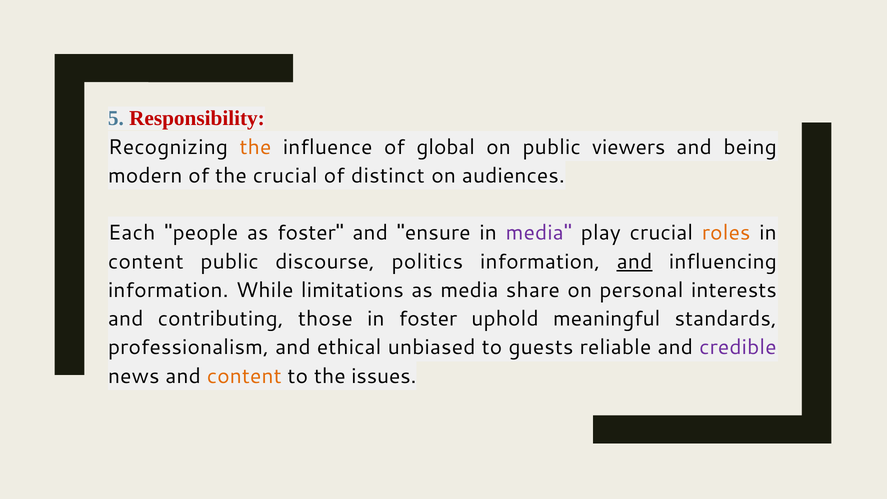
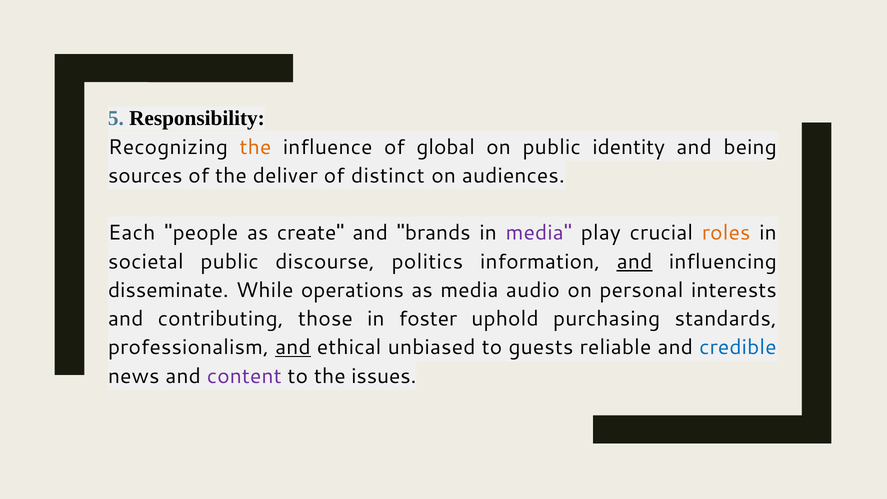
Responsibility colour: red -> black
viewers: viewers -> identity
modern: modern -> sources
the crucial: crucial -> deliver
as foster: foster -> create
ensure: ensure -> brands
content at (146, 262): content -> societal
information at (168, 290): information -> disseminate
limitations: limitations -> operations
share: share -> audio
meaningful: meaningful -> purchasing
and at (293, 347) underline: none -> present
credible colour: purple -> blue
content at (244, 376) colour: orange -> purple
